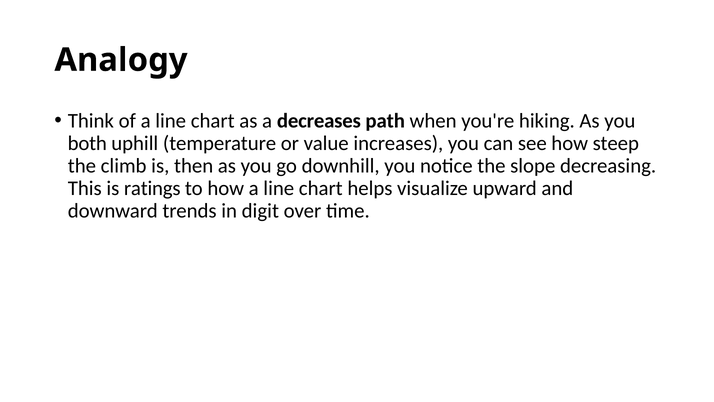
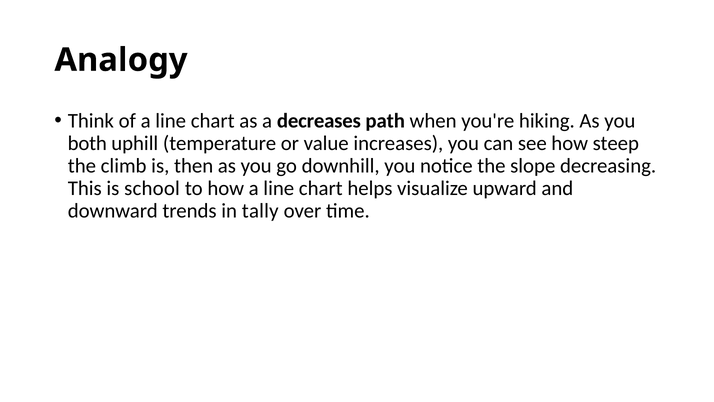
ratings: ratings -> school
digit: digit -> tally
